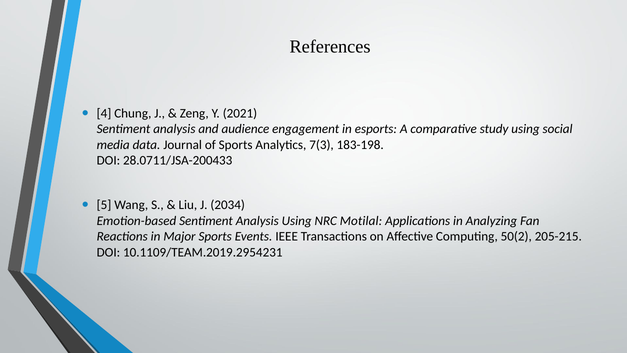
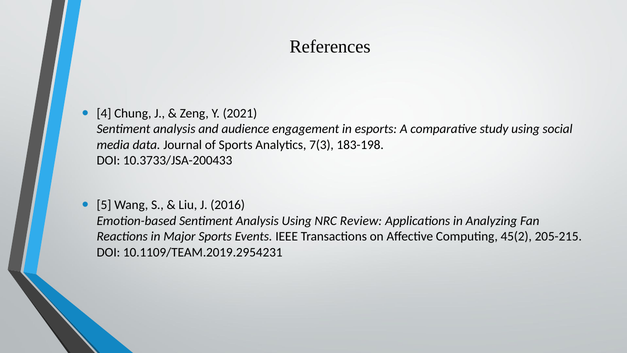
28.0711/JSA-200433: 28.0711/JSA-200433 -> 10.3733/JSA-200433
2034: 2034 -> 2016
Motilal: Motilal -> Review
50(2: 50(2 -> 45(2
